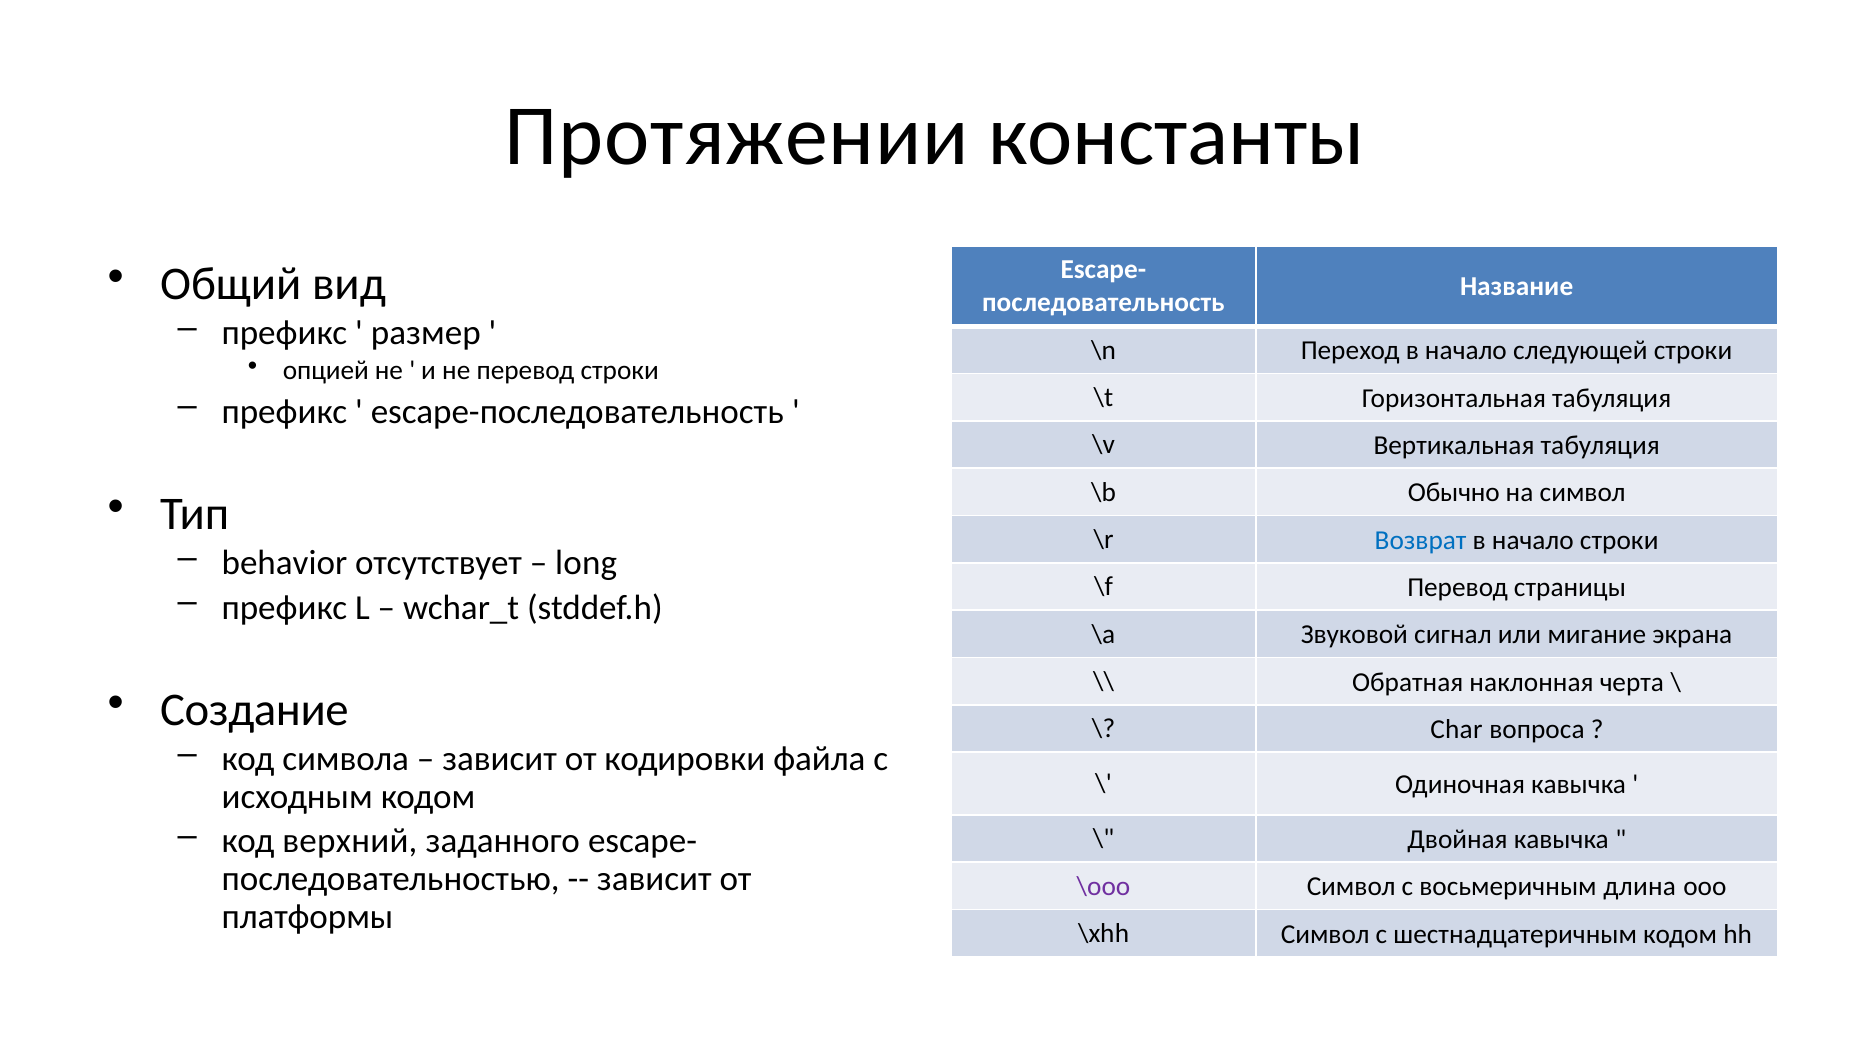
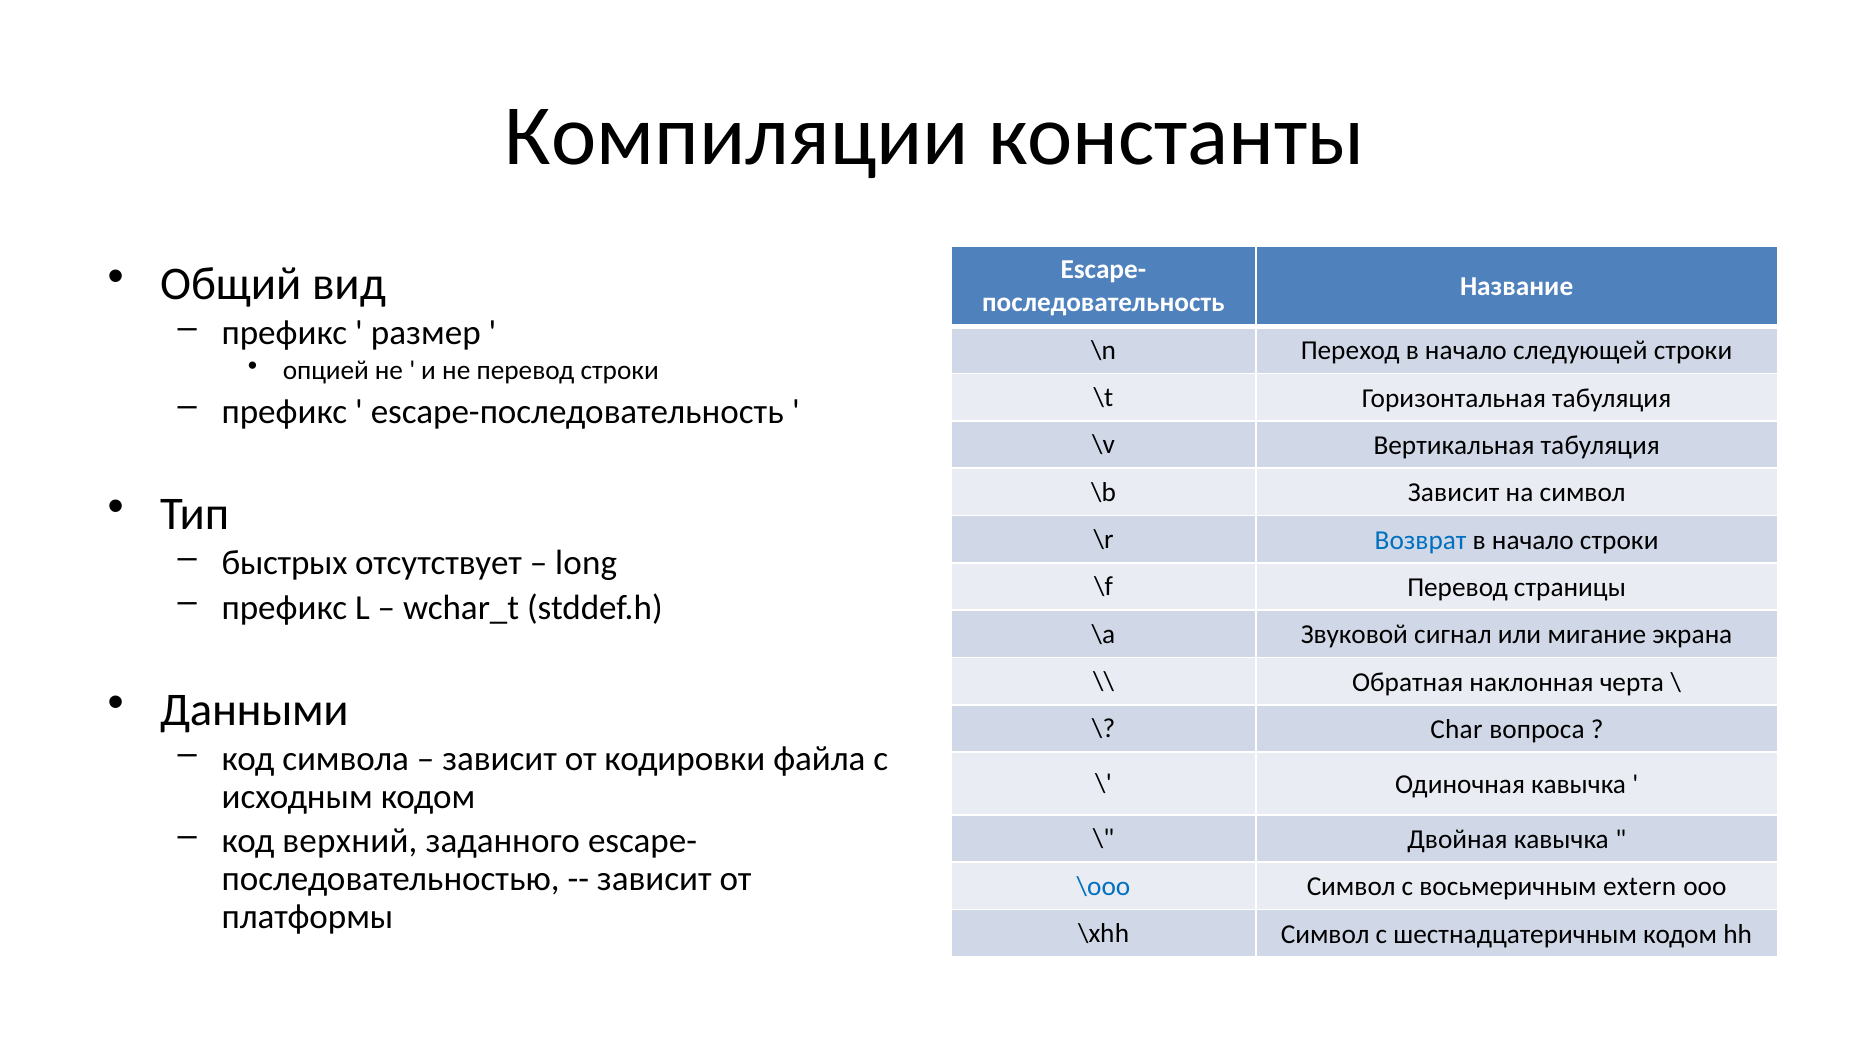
Протяжении: Протяжении -> Компиляции
\b Обычно: Обычно -> Зависит
behavior: behavior -> быстрых
Создание: Создание -> Данными
\ooo colour: purple -> blue
длина: длина -> extern
